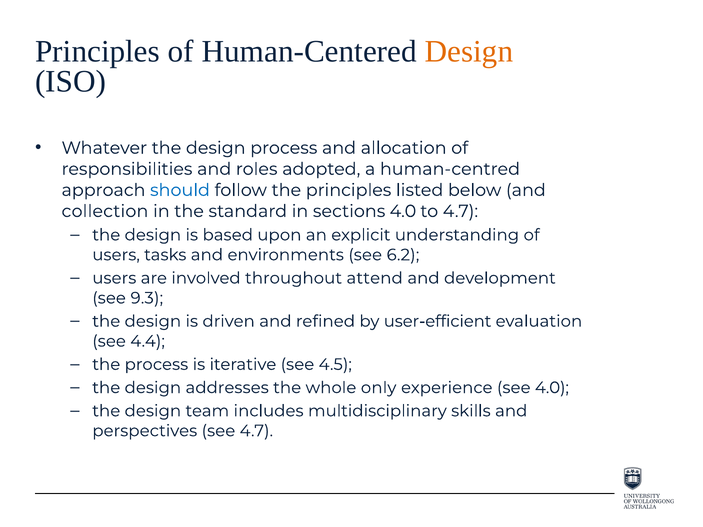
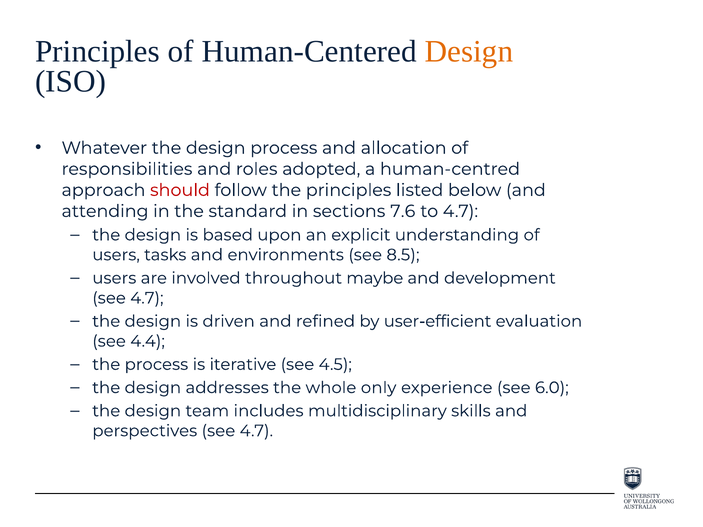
should colour: blue -> red
collection: collection -> attending
sections 4.0: 4.0 -> 7.6
6.2: 6.2 -> 8.5
attend: attend -> maybe
9.3 at (147, 298): 9.3 -> 4.7
see 4.0: 4.0 -> 6.0
